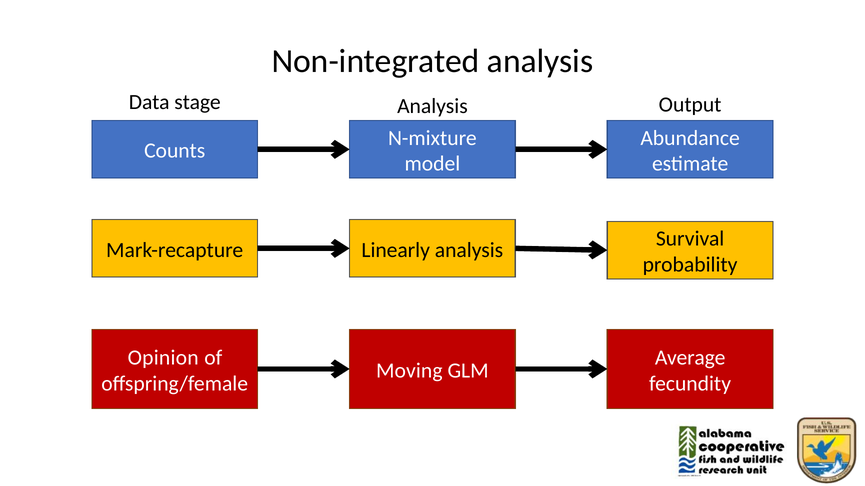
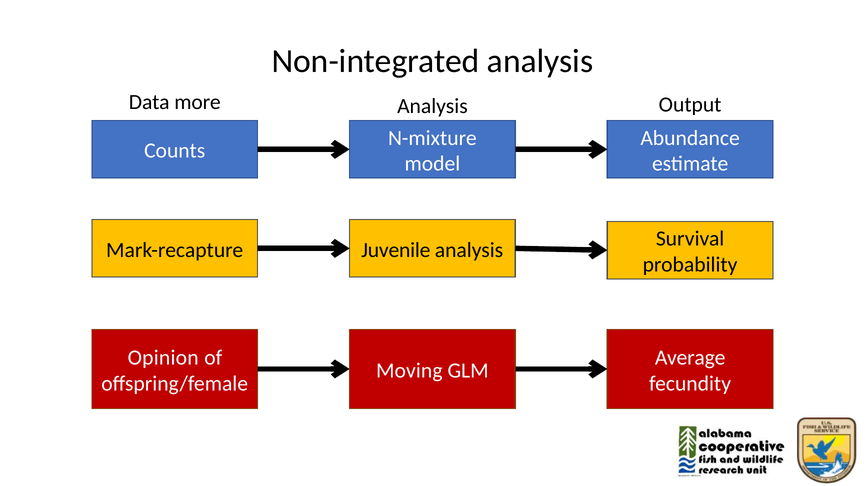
stage: stage -> more
Linearly: Linearly -> Juvenile
